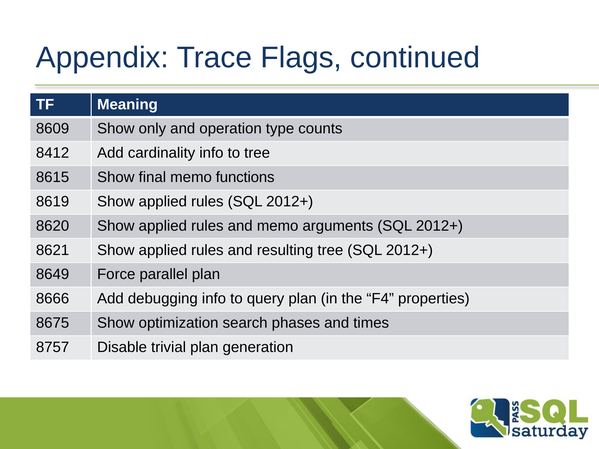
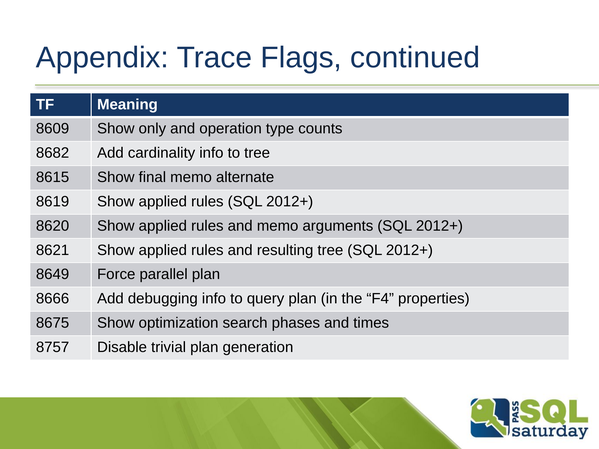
8412: 8412 -> 8682
functions: functions -> alternate
